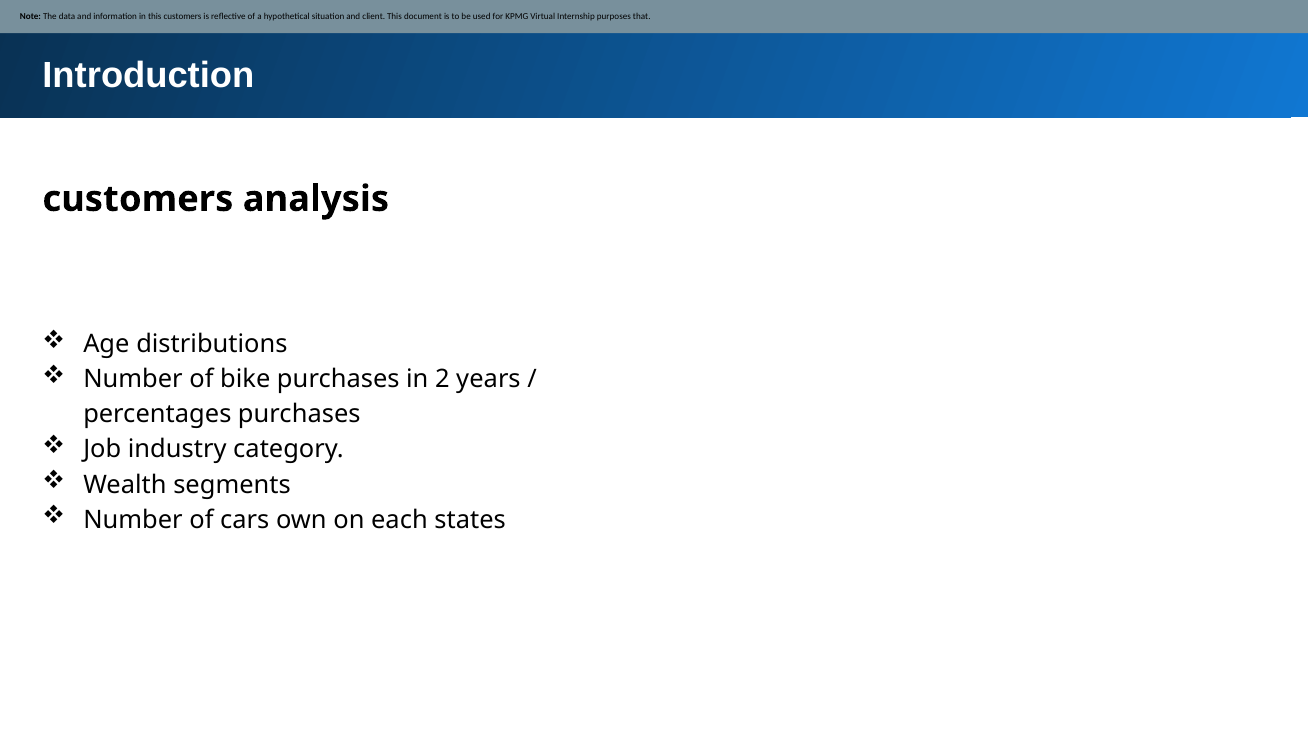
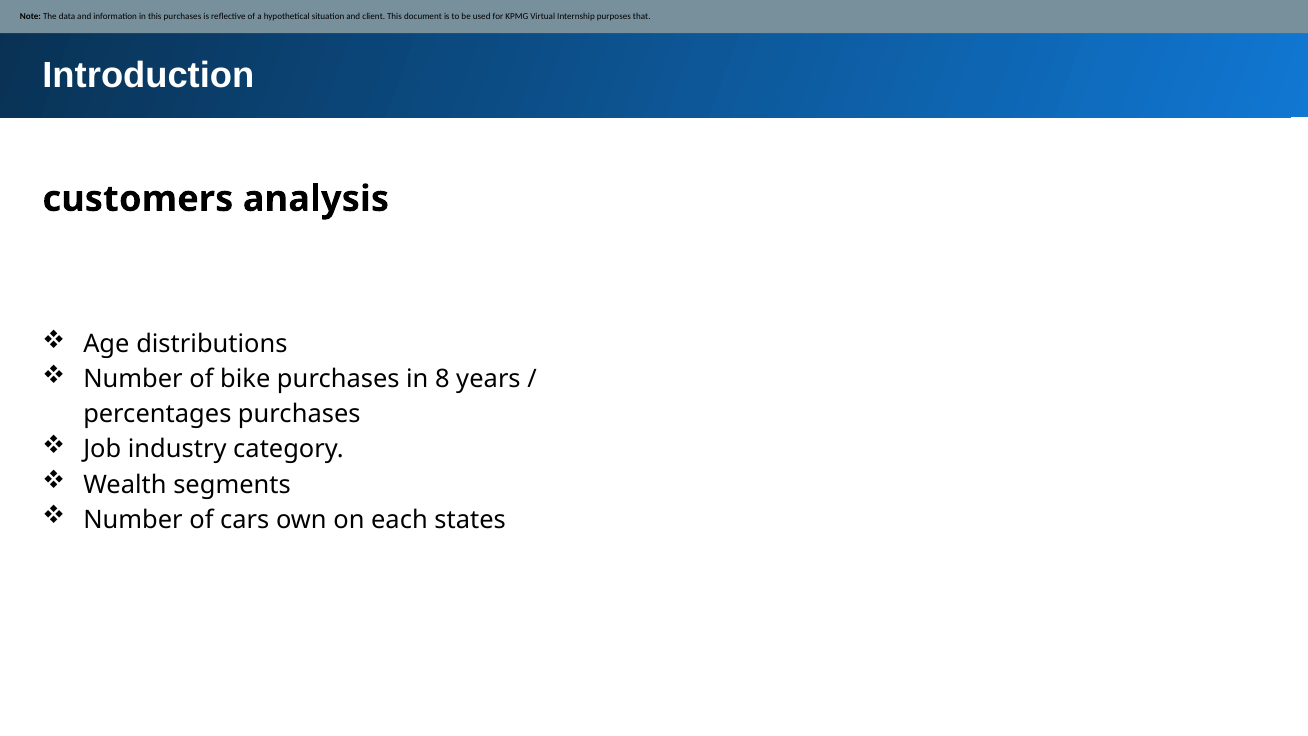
this customers: customers -> purchases
2: 2 -> 8
